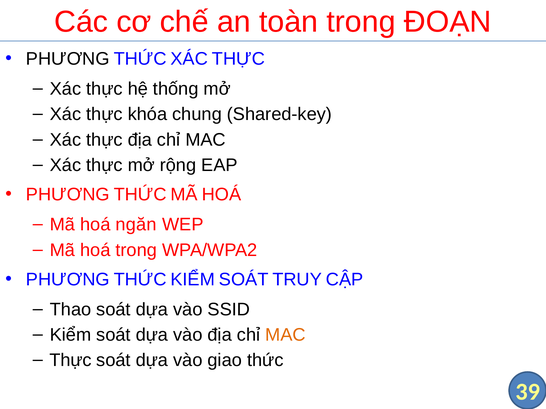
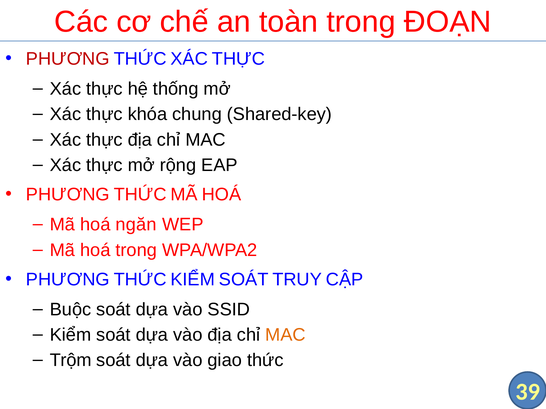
PHƯƠNG at (68, 59) colour: black -> red
Thao: Thao -> Buộc
Thực at (71, 361): Thực -> Trộm
